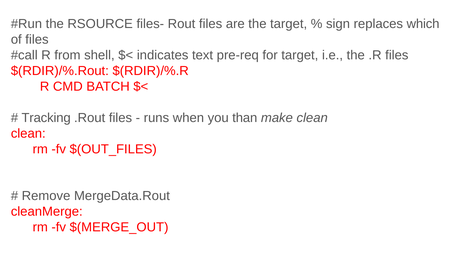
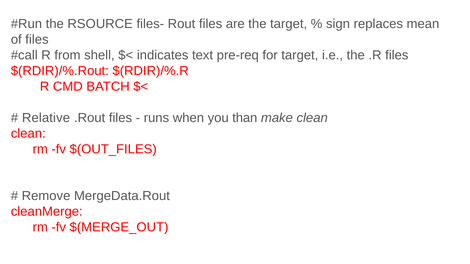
which: which -> mean
Tracking: Tracking -> Relative
